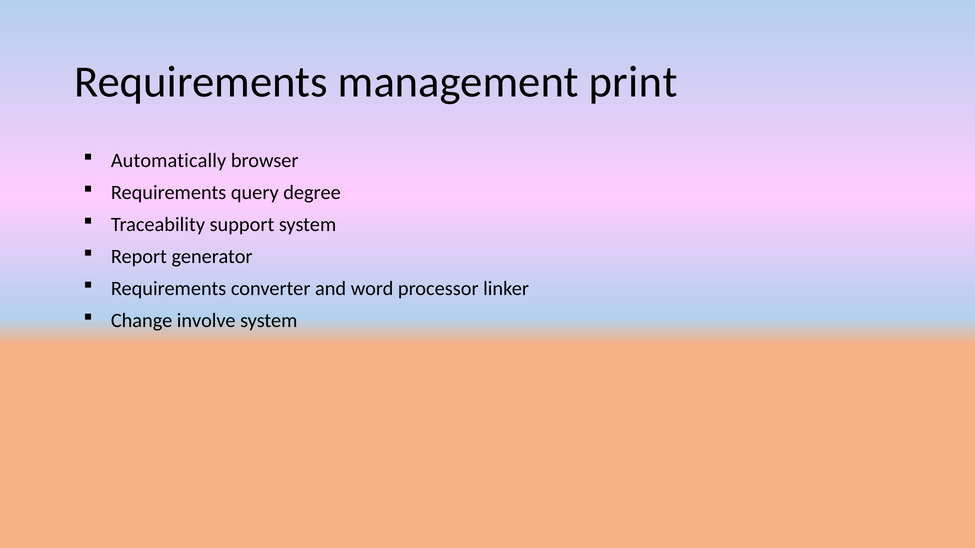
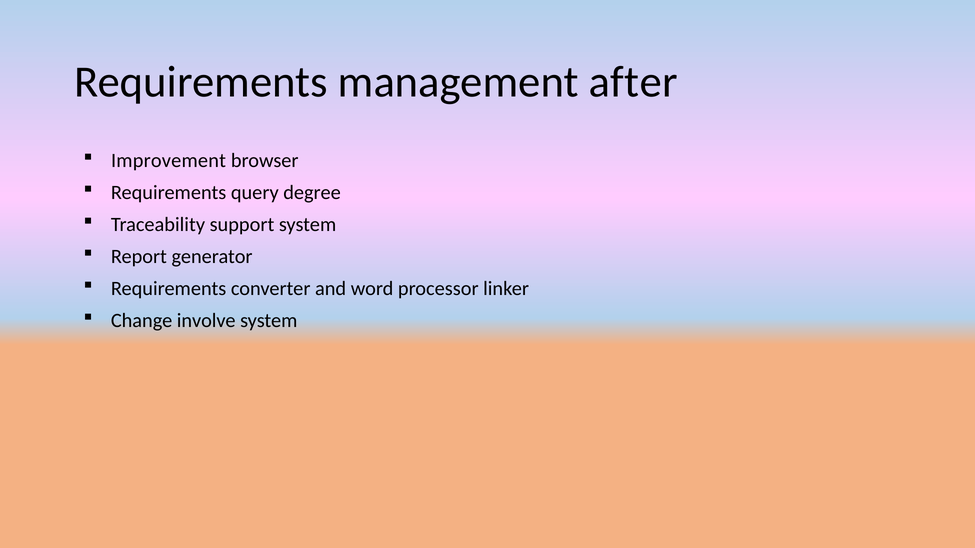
print: print -> after
Automatically: Automatically -> Improvement
